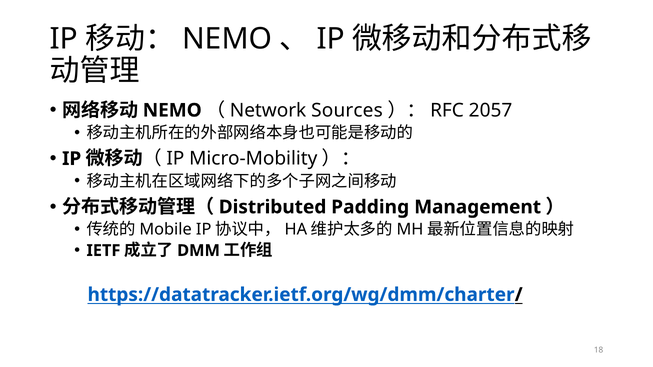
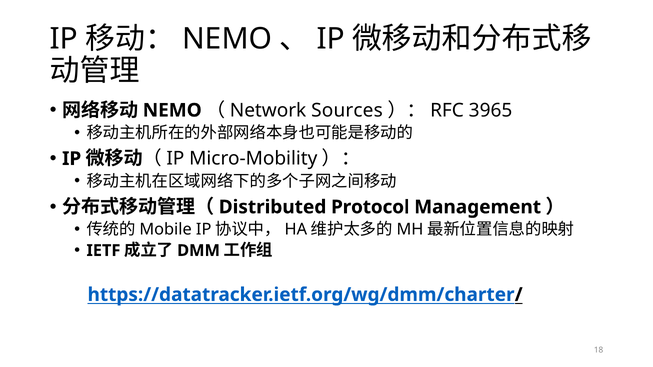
2057: 2057 -> 3965
Padding: Padding -> Protocol
